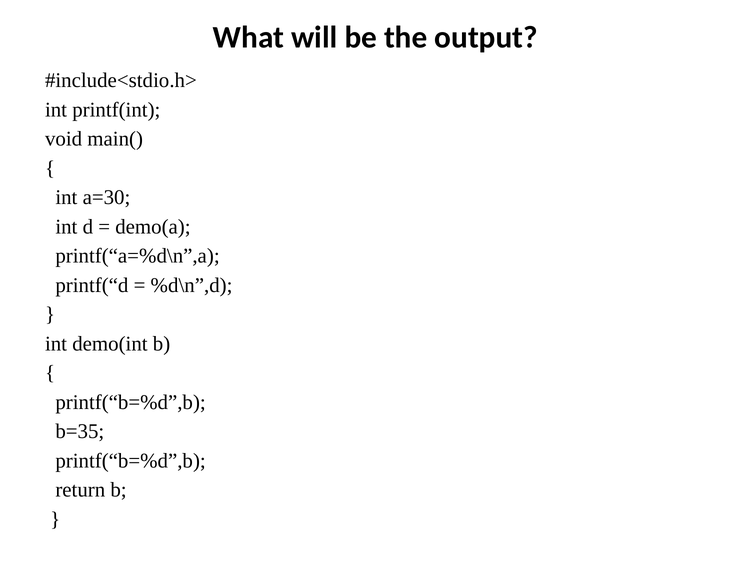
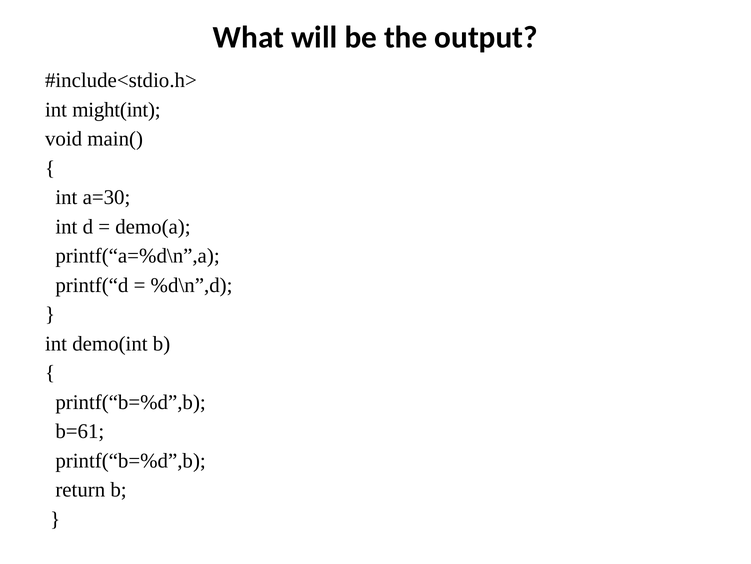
printf(int: printf(int -> might(int
b=35: b=35 -> b=61
